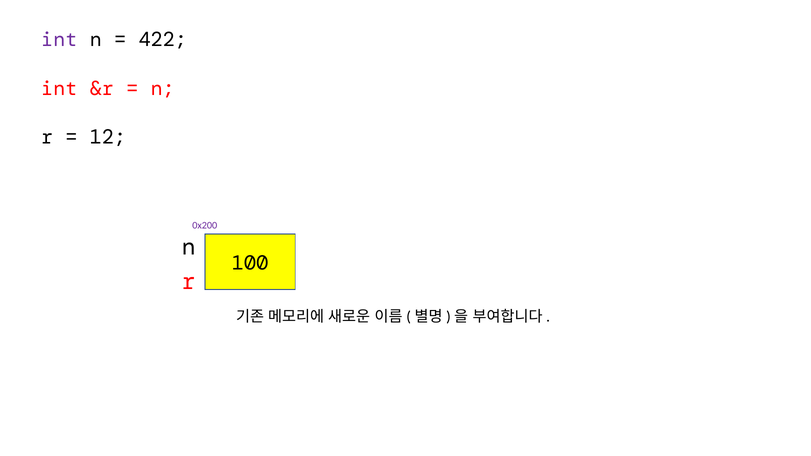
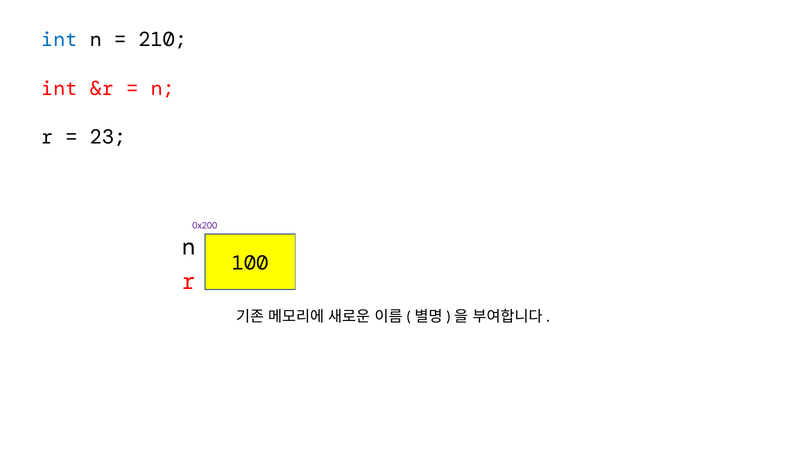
int at (59, 40) colour: purple -> blue
422: 422 -> 210
12: 12 -> 23
